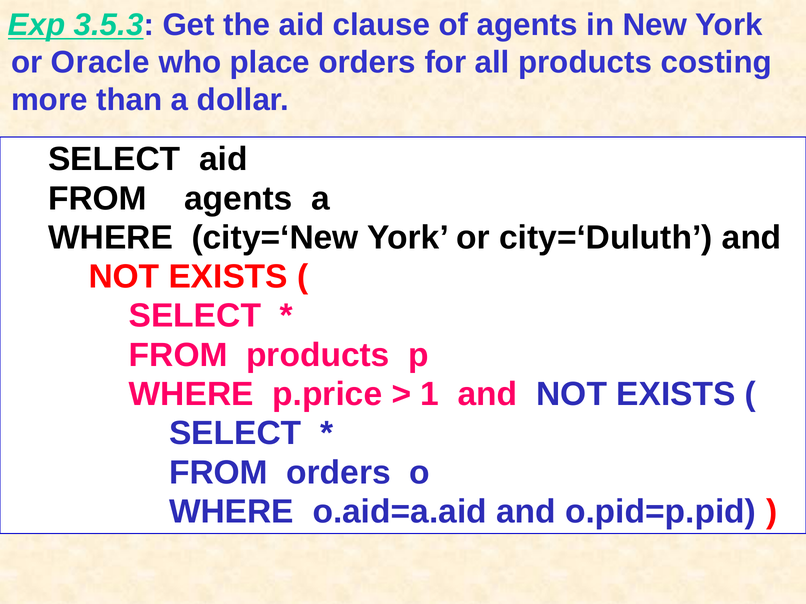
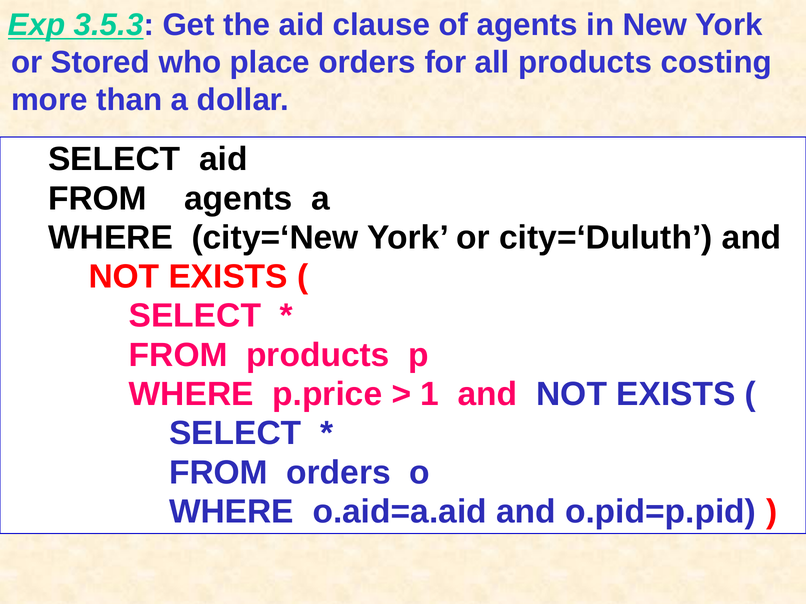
Oracle: Oracle -> Stored
